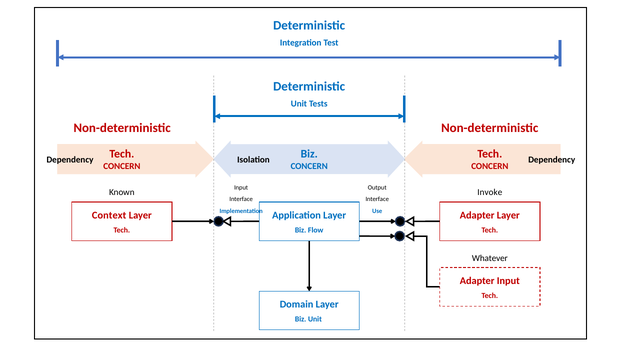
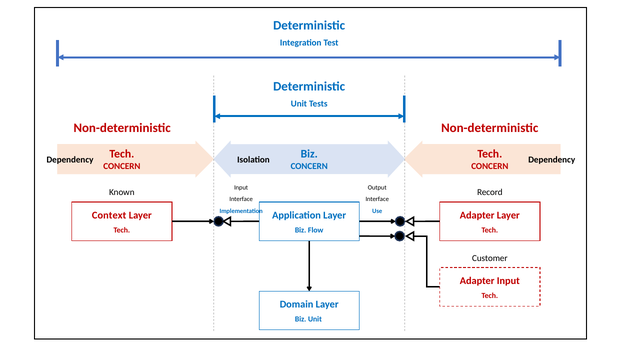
Invoke: Invoke -> Record
Whatever: Whatever -> Customer
